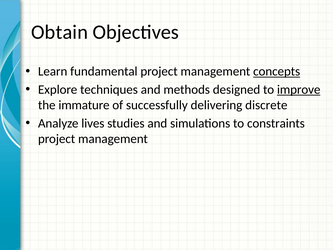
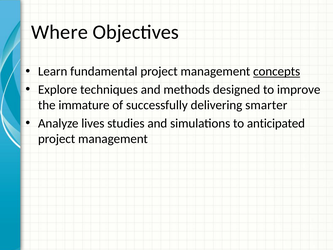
Obtain: Obtain -> Where
improve underline: present -> none
discrete: discrete -> smarter
constraints: constraints -> anticipated
